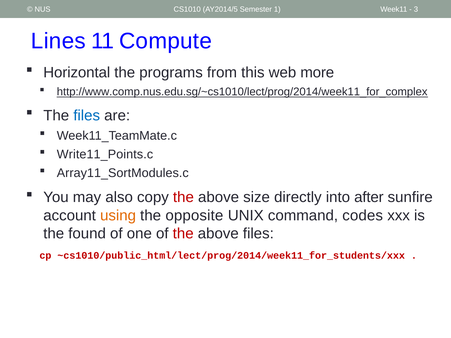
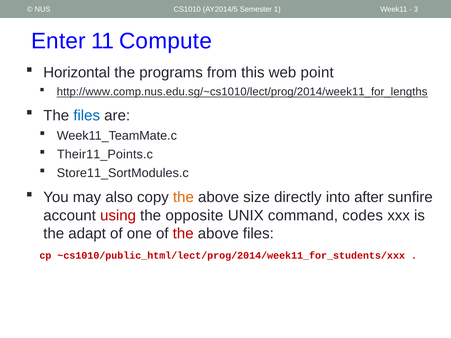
Lines: Lines -> Enter
more: more -> point
http://www.comp.nus.edu.sg/~cs1010/lect/prog/2014/week11_for_complex: http://www.comp.nus.edu.sg/~cs1010/lect/prog/2014/week11_for_complex -> http://www.comp.nus.edu.sg/~cs1010/lect/prog/2014/week11_for_lengths
Write11_Points.c: Write11_Points.c -> Their11_Points.c
Array11_SortModules.c: Array11_SortModules.c -> Store11_SortModules.c
the at (183, 198) colour: red -> orange
using colour: orange -> red
found: found -> adapt
